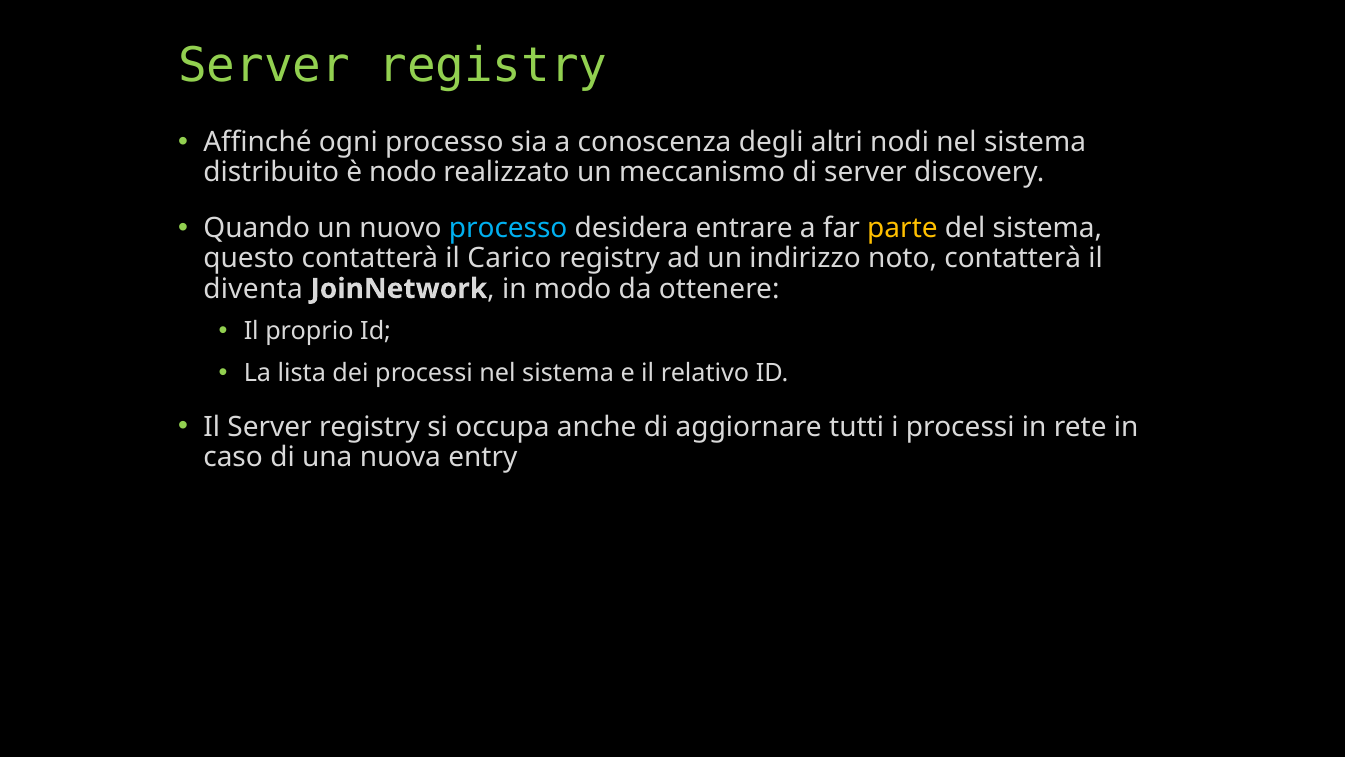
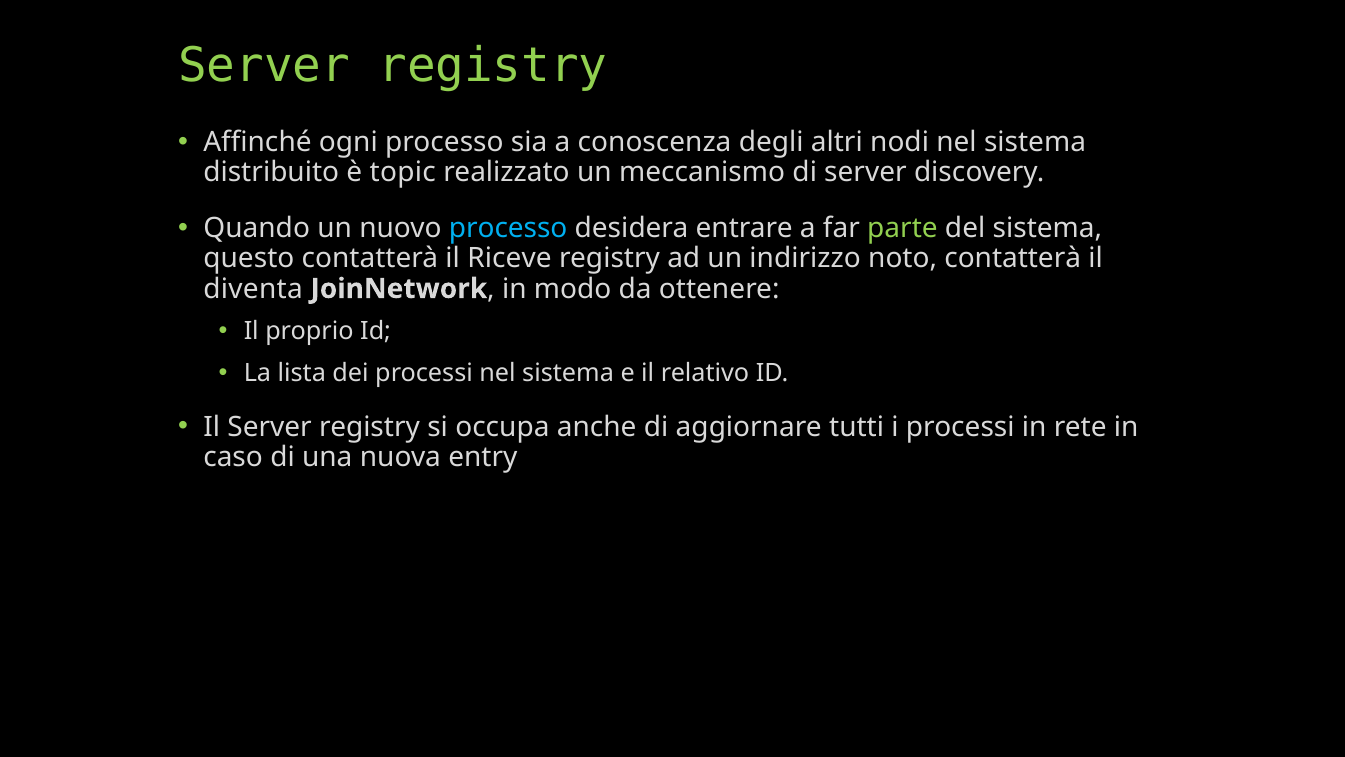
nodo: nodo -> topic
parte colour: yellow -> light green
Carico: Carico -> Riceve
